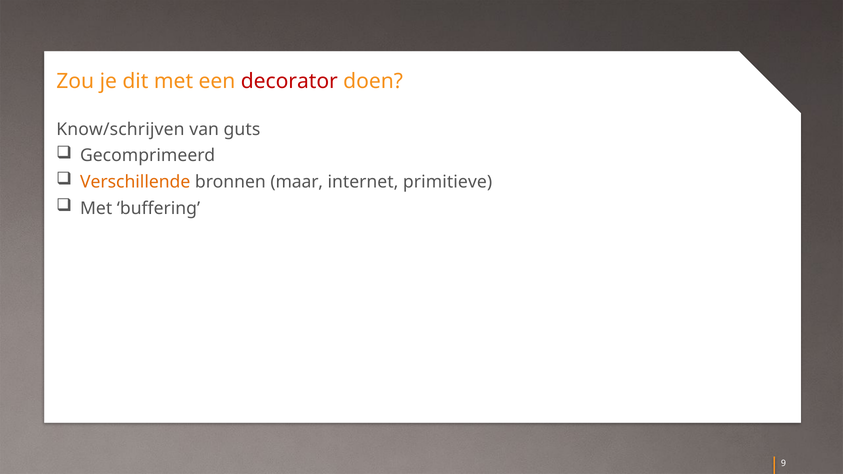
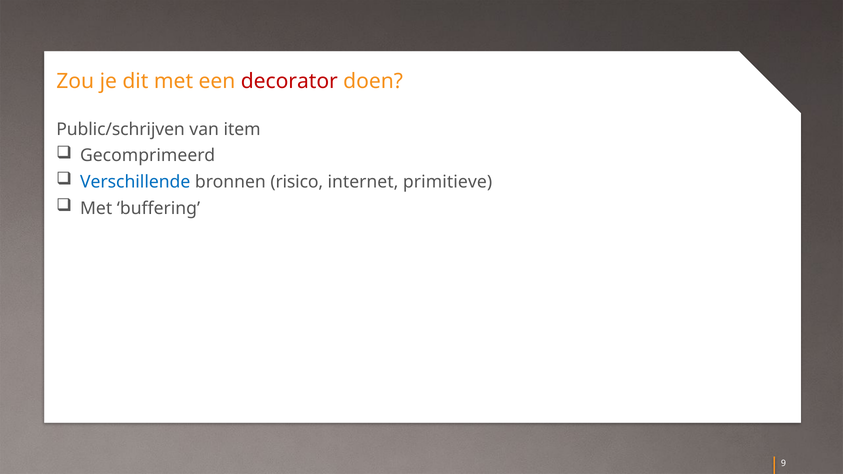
Know/schrijven: Know/schrijven -> Public/schrijven
guts: guts -> item
Verschillende colour: orange -> blue
maar: maar -> risico
